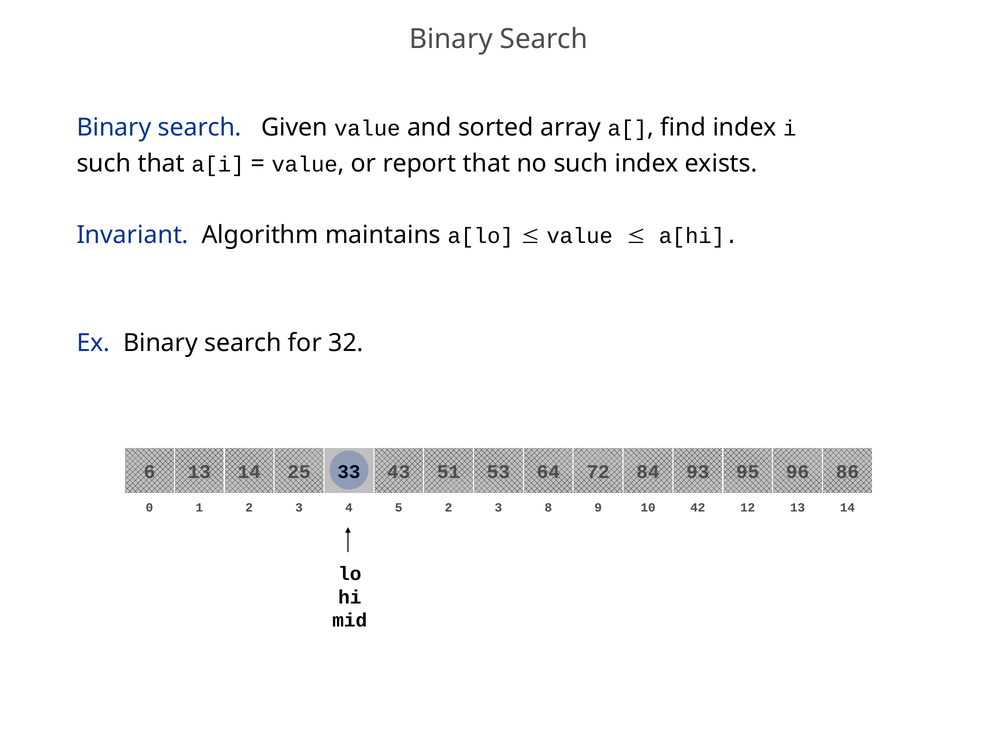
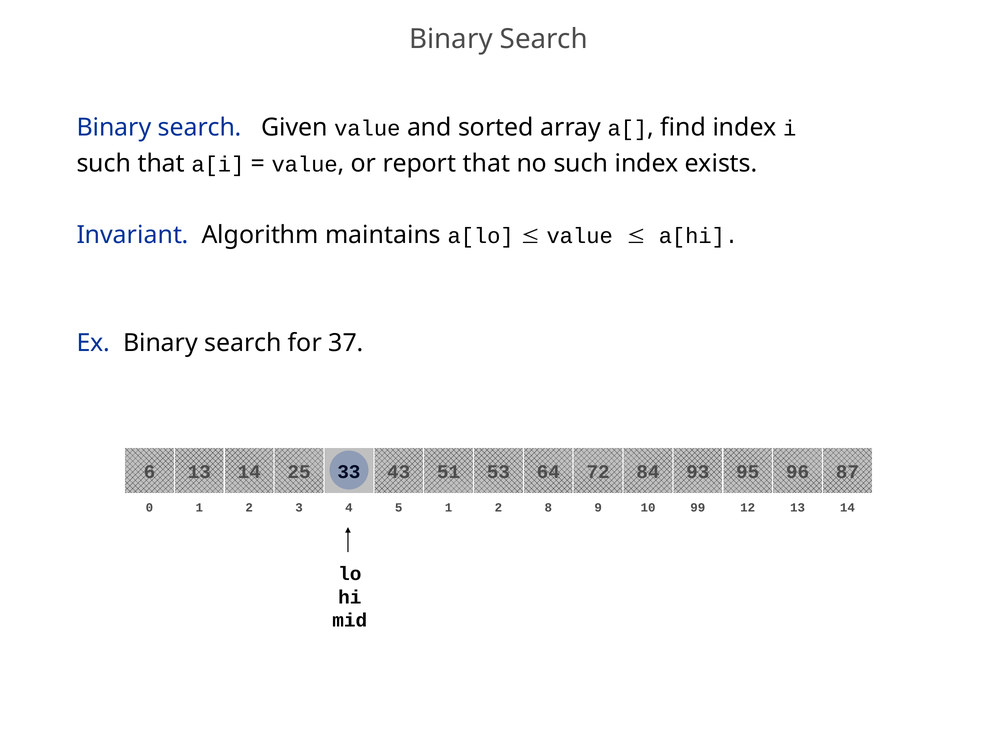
32: 32 -> 37
86: 86 -> 87
4 2: 2 -> 1
5 3: 3 -> 2
42: 42 -> 99
